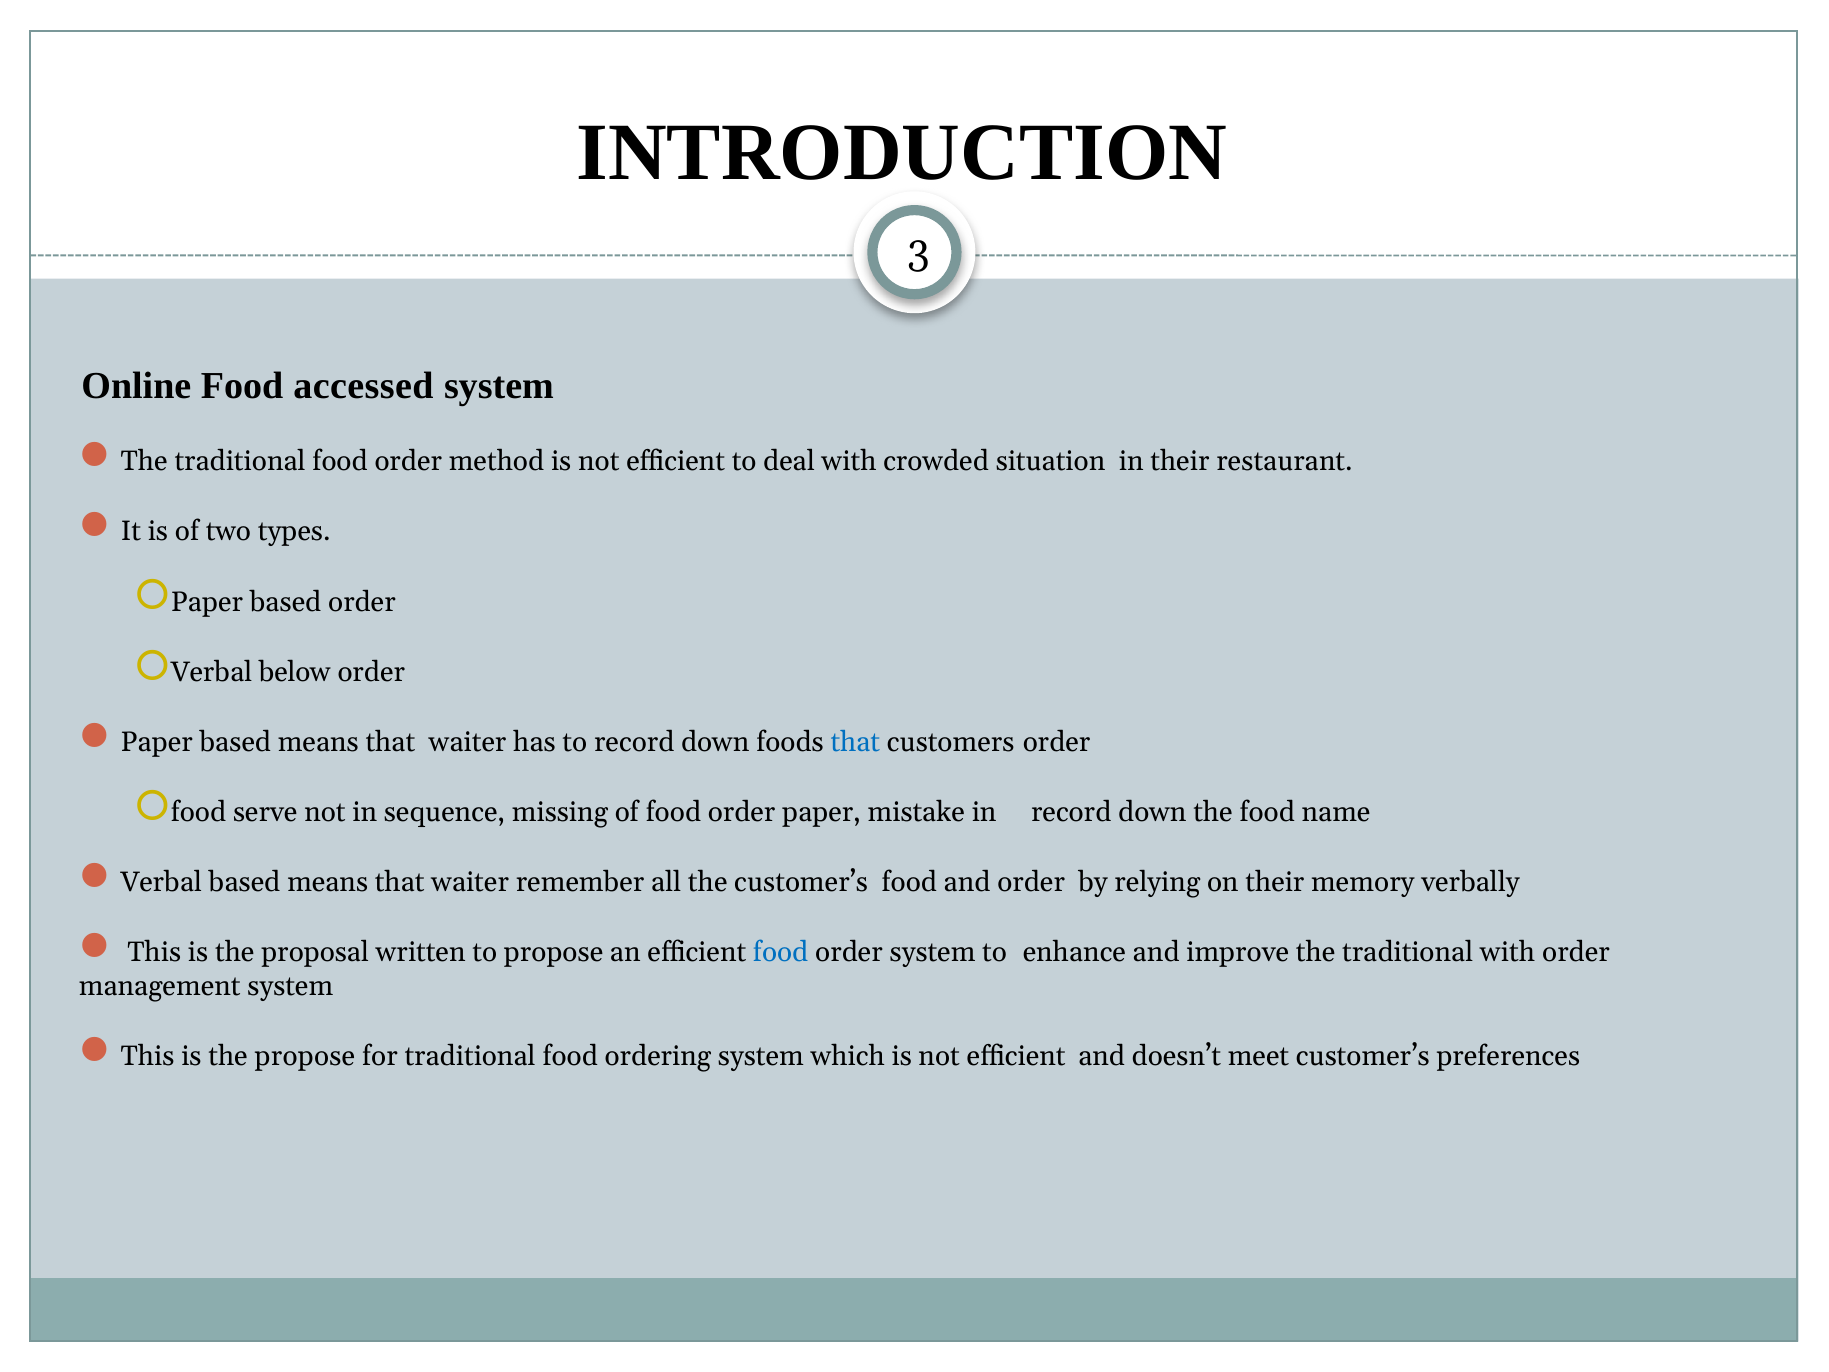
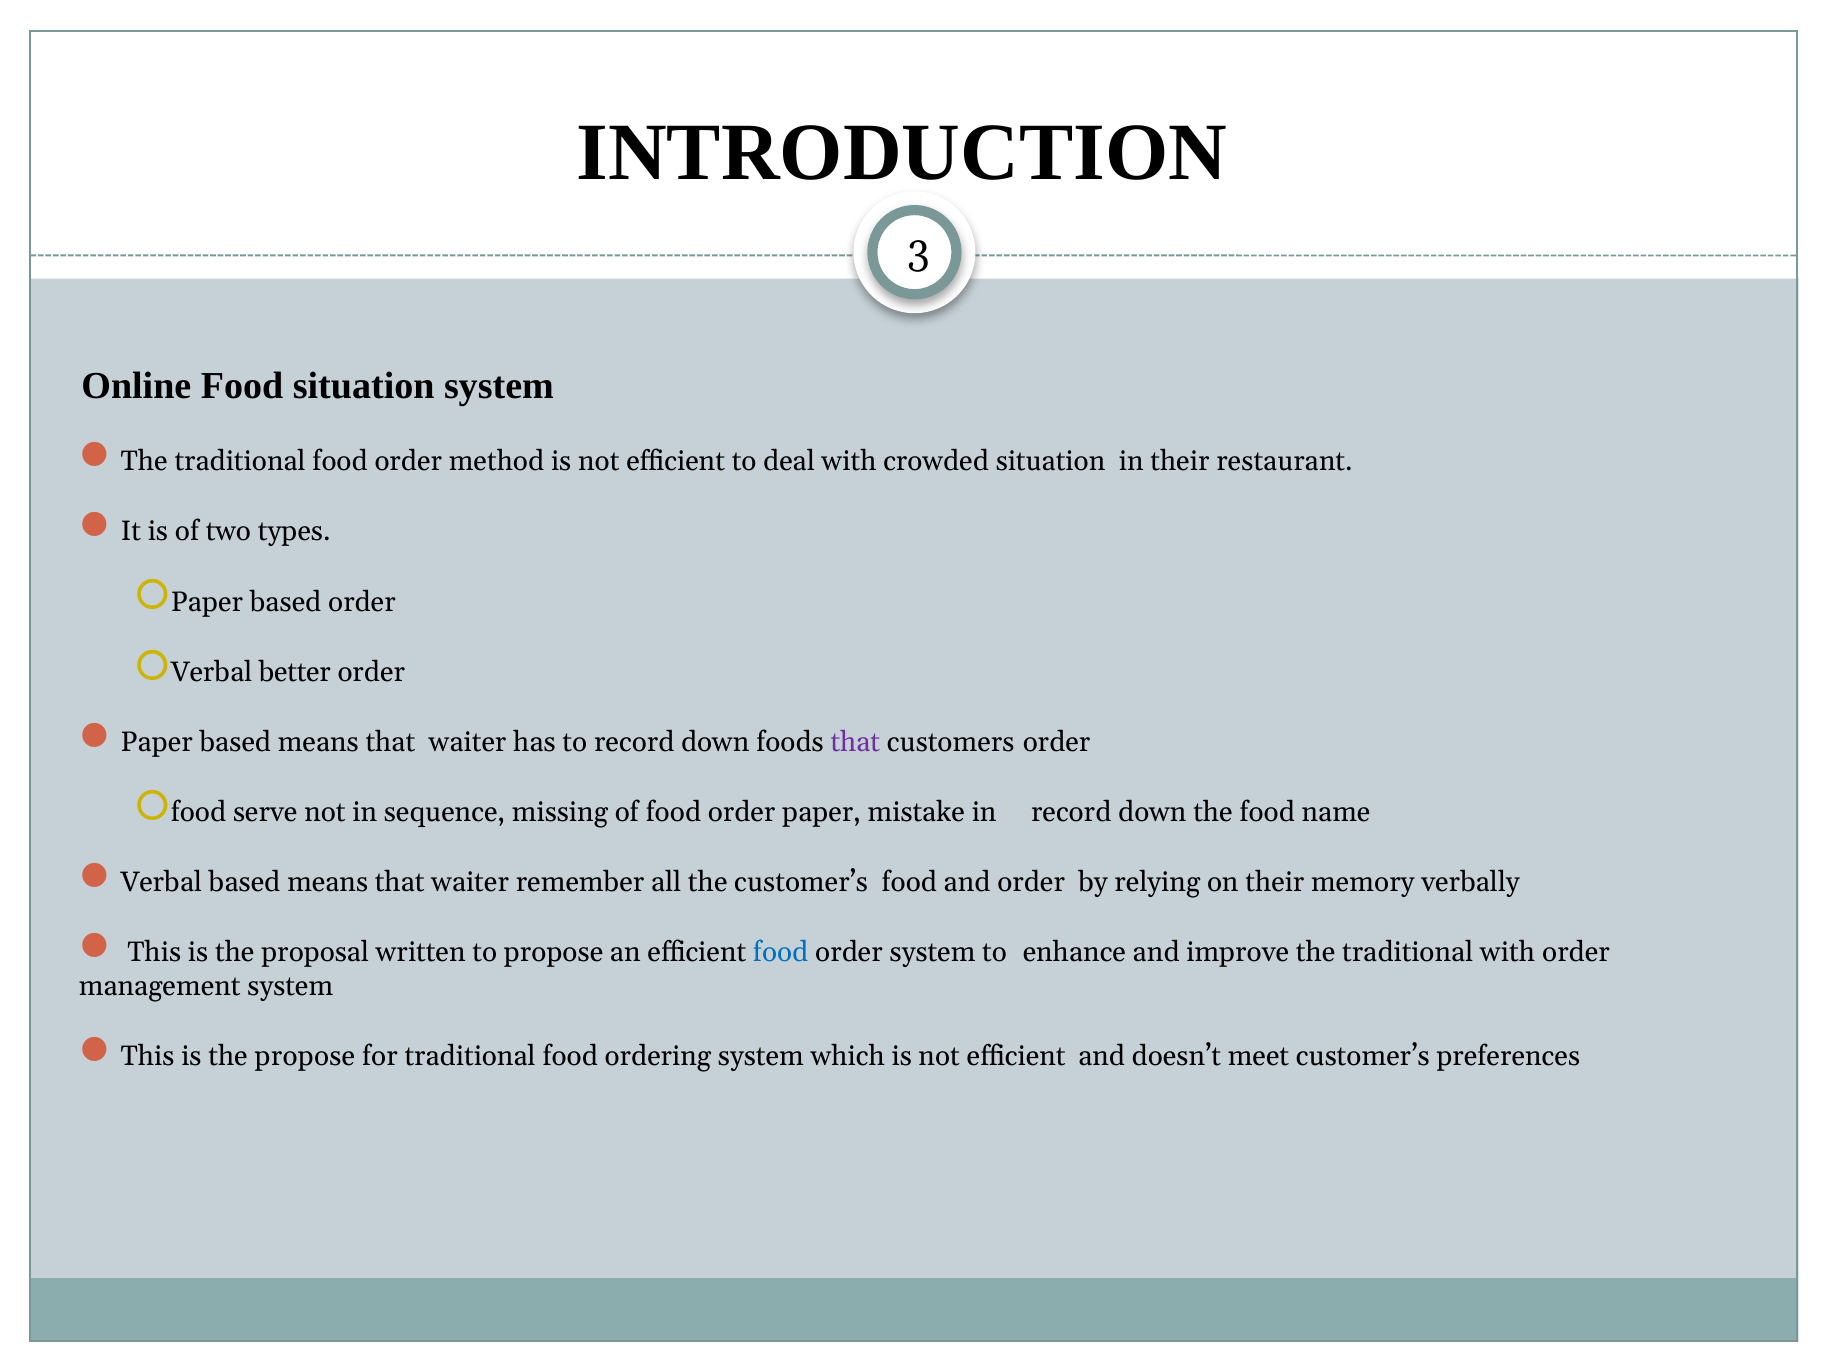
Food accessed: accessed -> situation
below: below -> better
that at (855, 742) colour: blue -> purple
